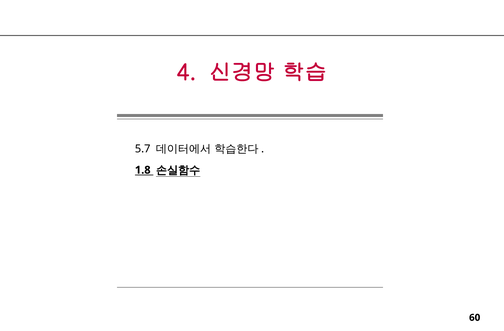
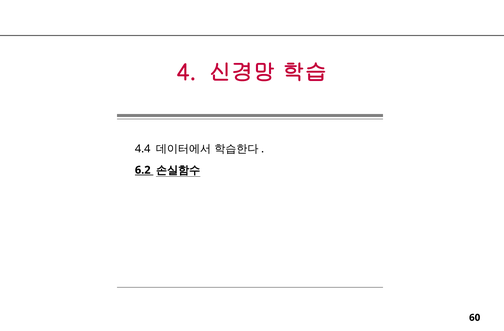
5.7: 5.7 -> 4.4
1.8: 1.8 -> 6.2
